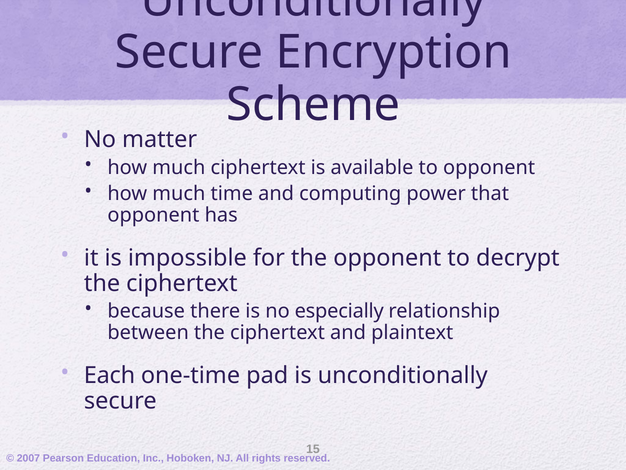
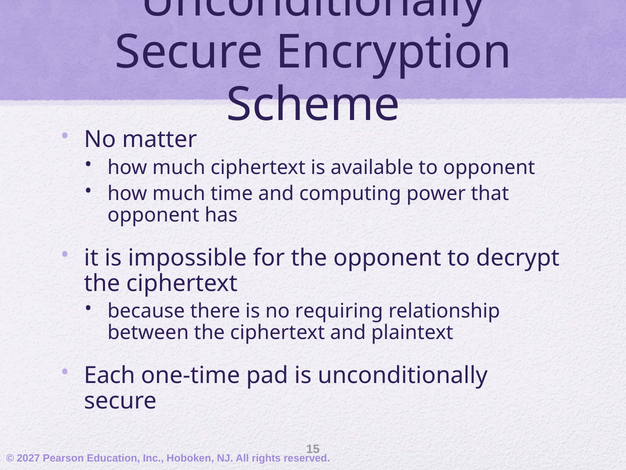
especially: especially -> requiring
2007: 2007 -> 2027
